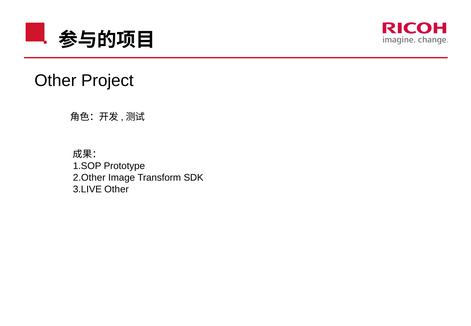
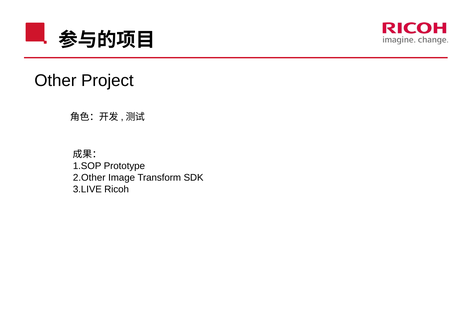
3.LIVE Other: Other -> Ricoh
